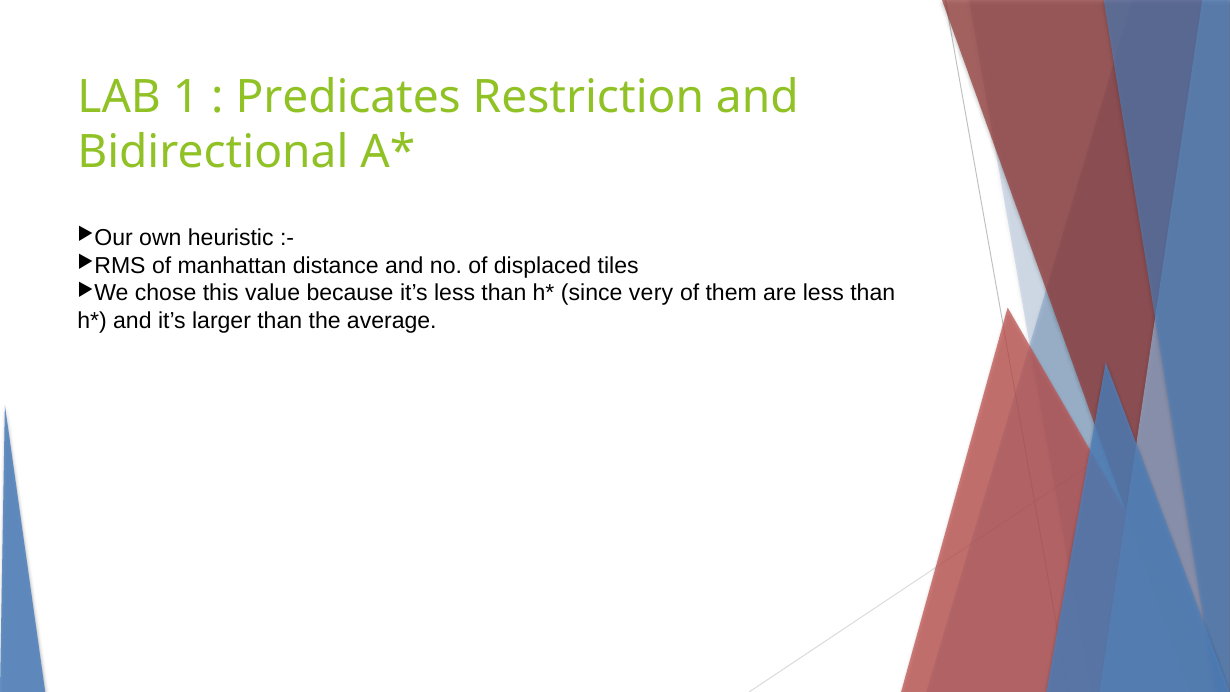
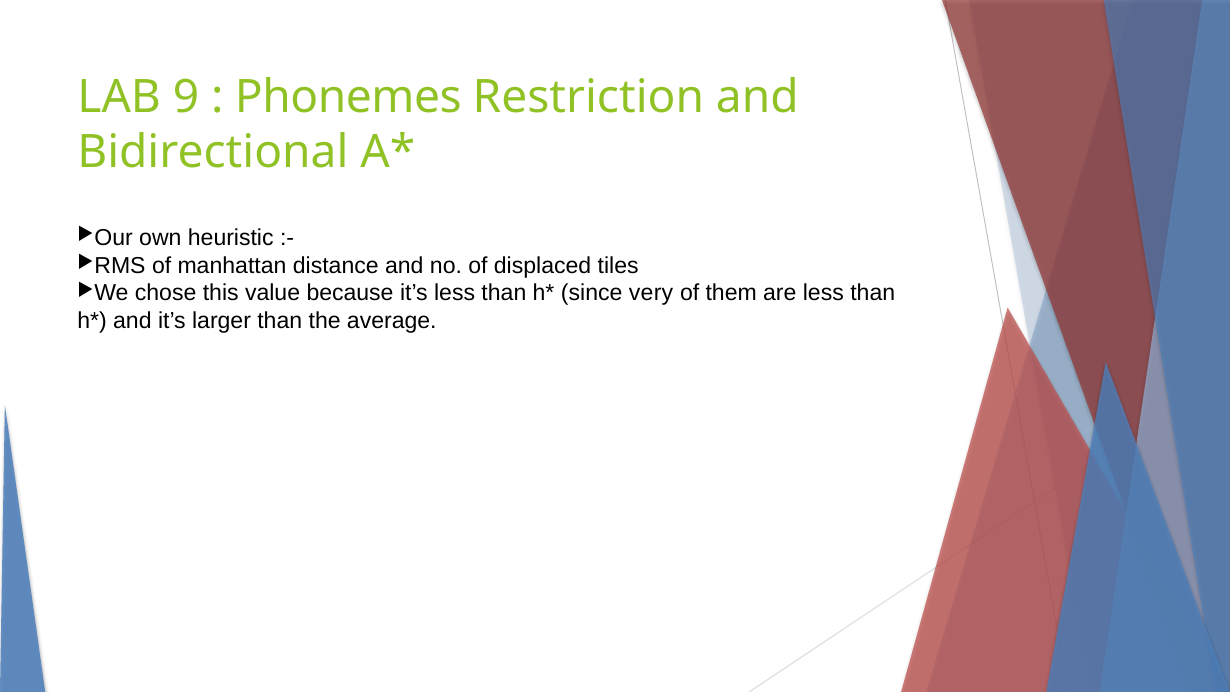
1: 1 -> 9
Predicates: Predicates -> Phonemes
